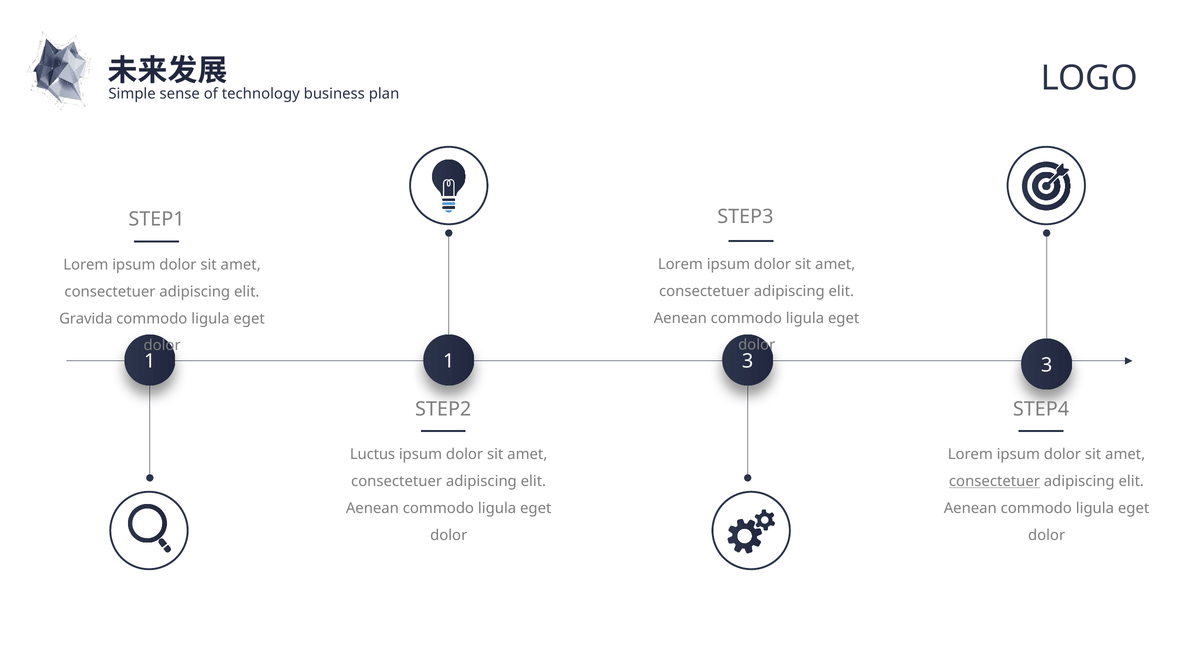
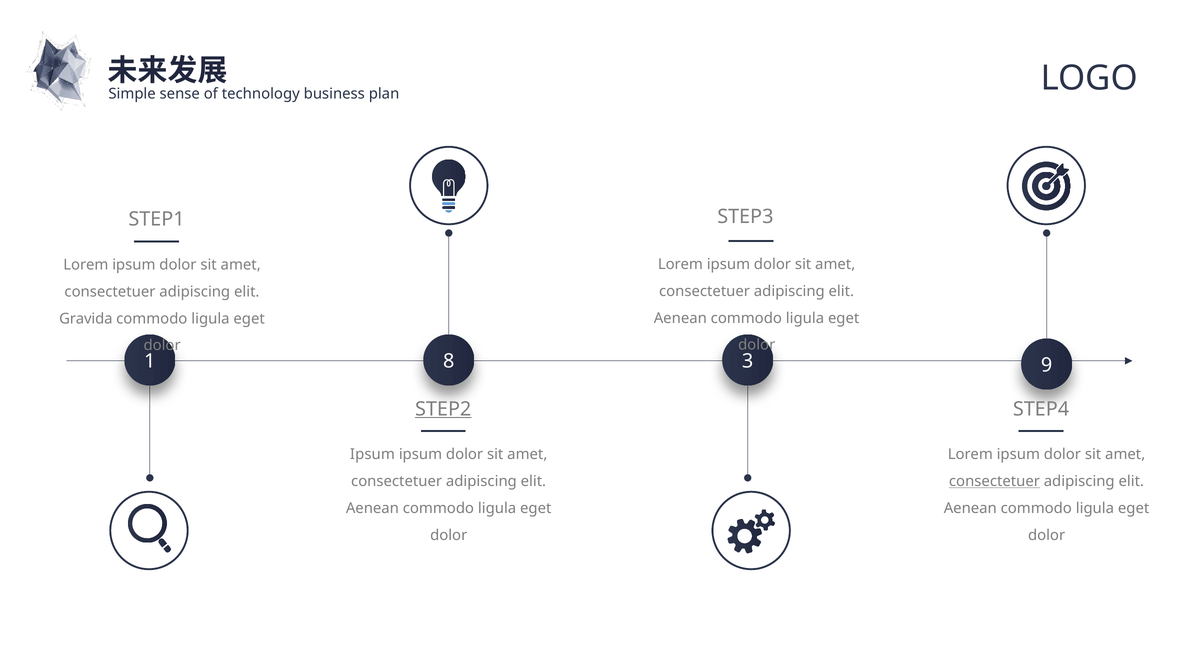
1 1: 1 -> 8
3 3: 3 -> 9
STEP2 underline: none -> present
Luctus at (373, 454): Luctus -> Ipsum
